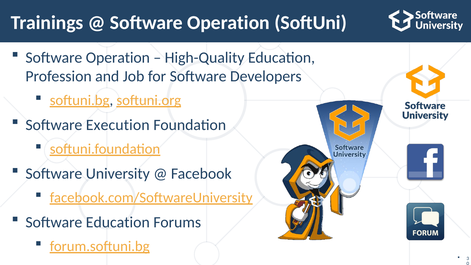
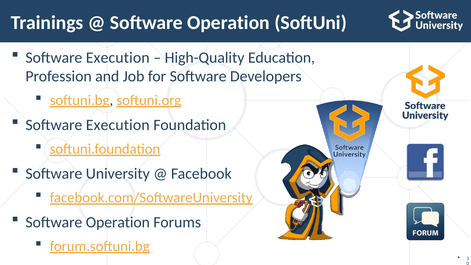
Operation at (118, 57): Operation -> Execution
Education at (118, 222): Education -> Operation
